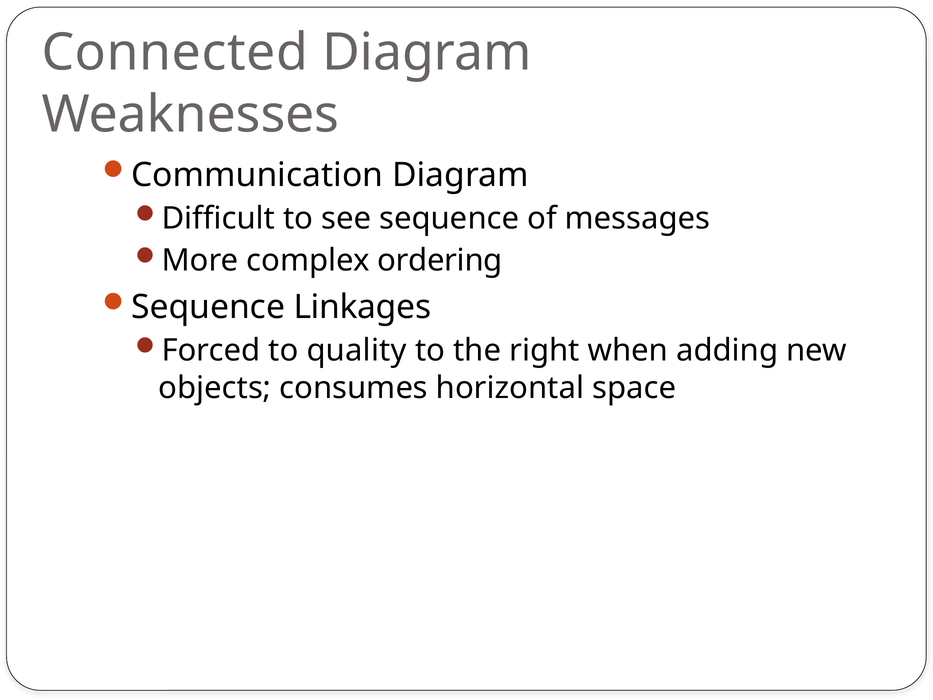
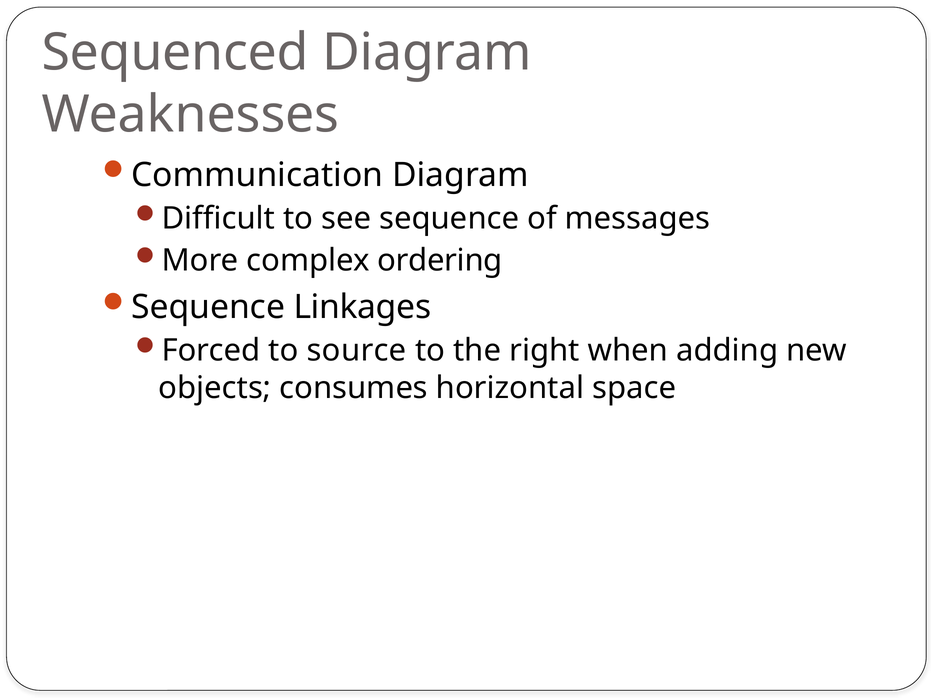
Connected: Connected -> Sequenced
quality: quality -> source
